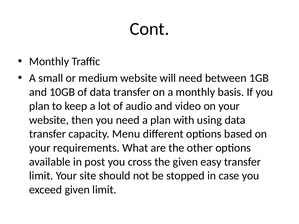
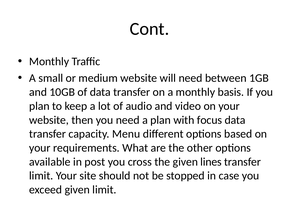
using: using -> focus
easy: easy -> lines
